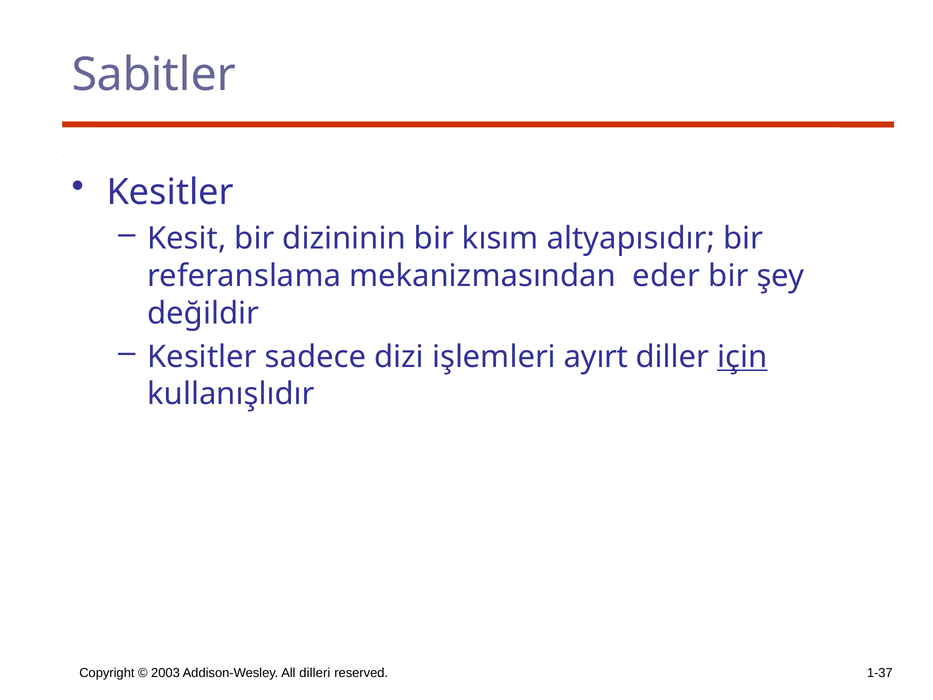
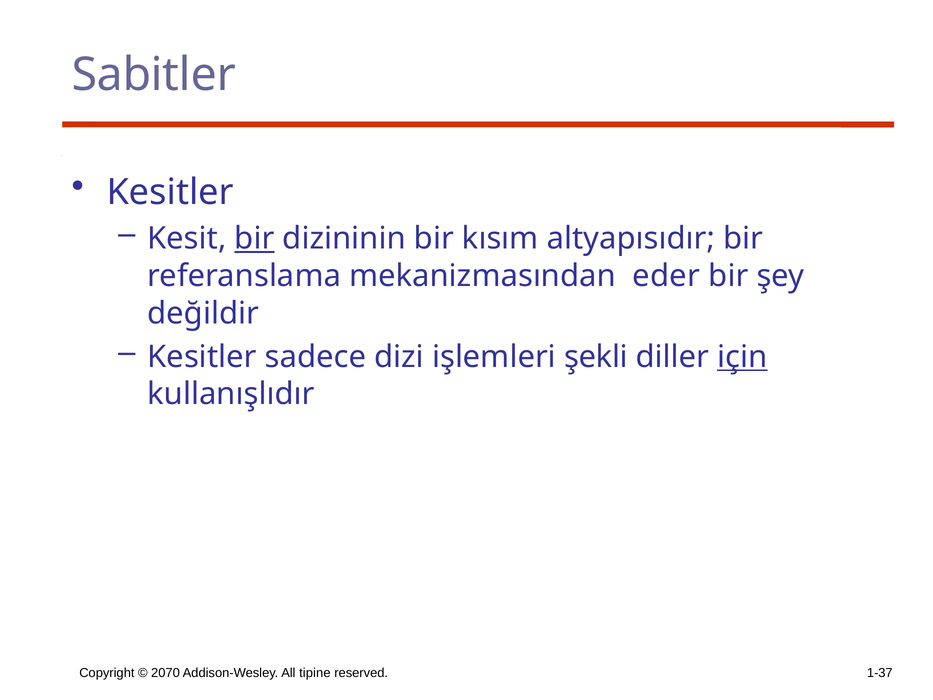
bir at (254, 239) underline: none -> present
ayırt: ayırt -> şekli
2003: 2003 -> 2070
dilleri: dilleri -> tipine
